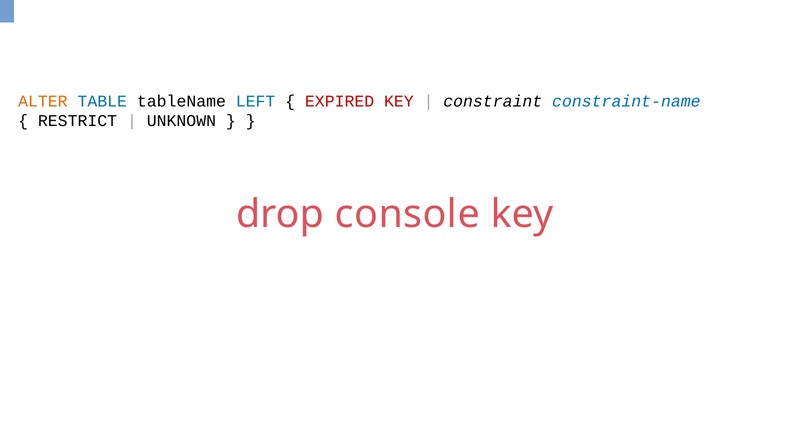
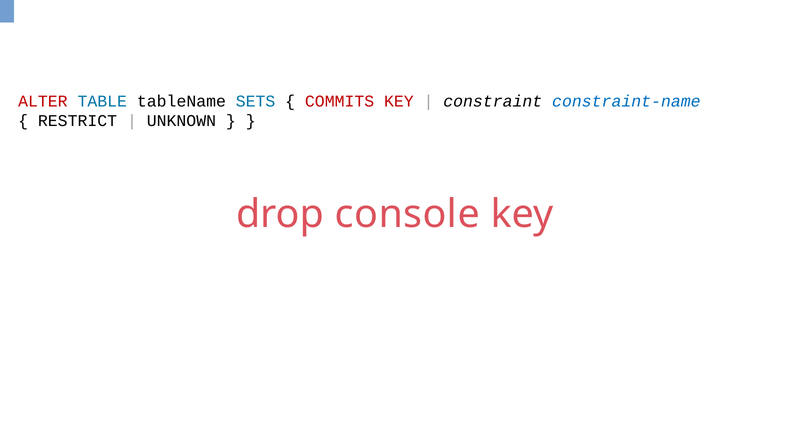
ALTER colour: orange -> red
LEFT: LEFT -> SETS
EXPIRED: EXPIRED -> COMMITS
